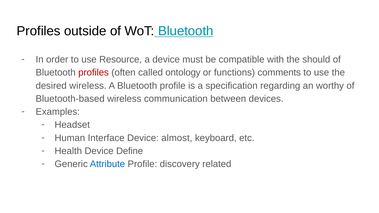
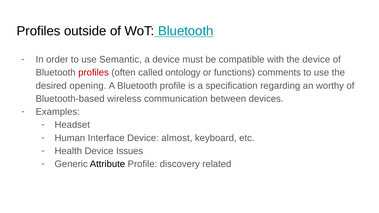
Resource: Resource -> Semantic
the should: should -> device
desired wireless: wireless -> opening
Define: Define -> Issues
Attribute colour: blue -> black
